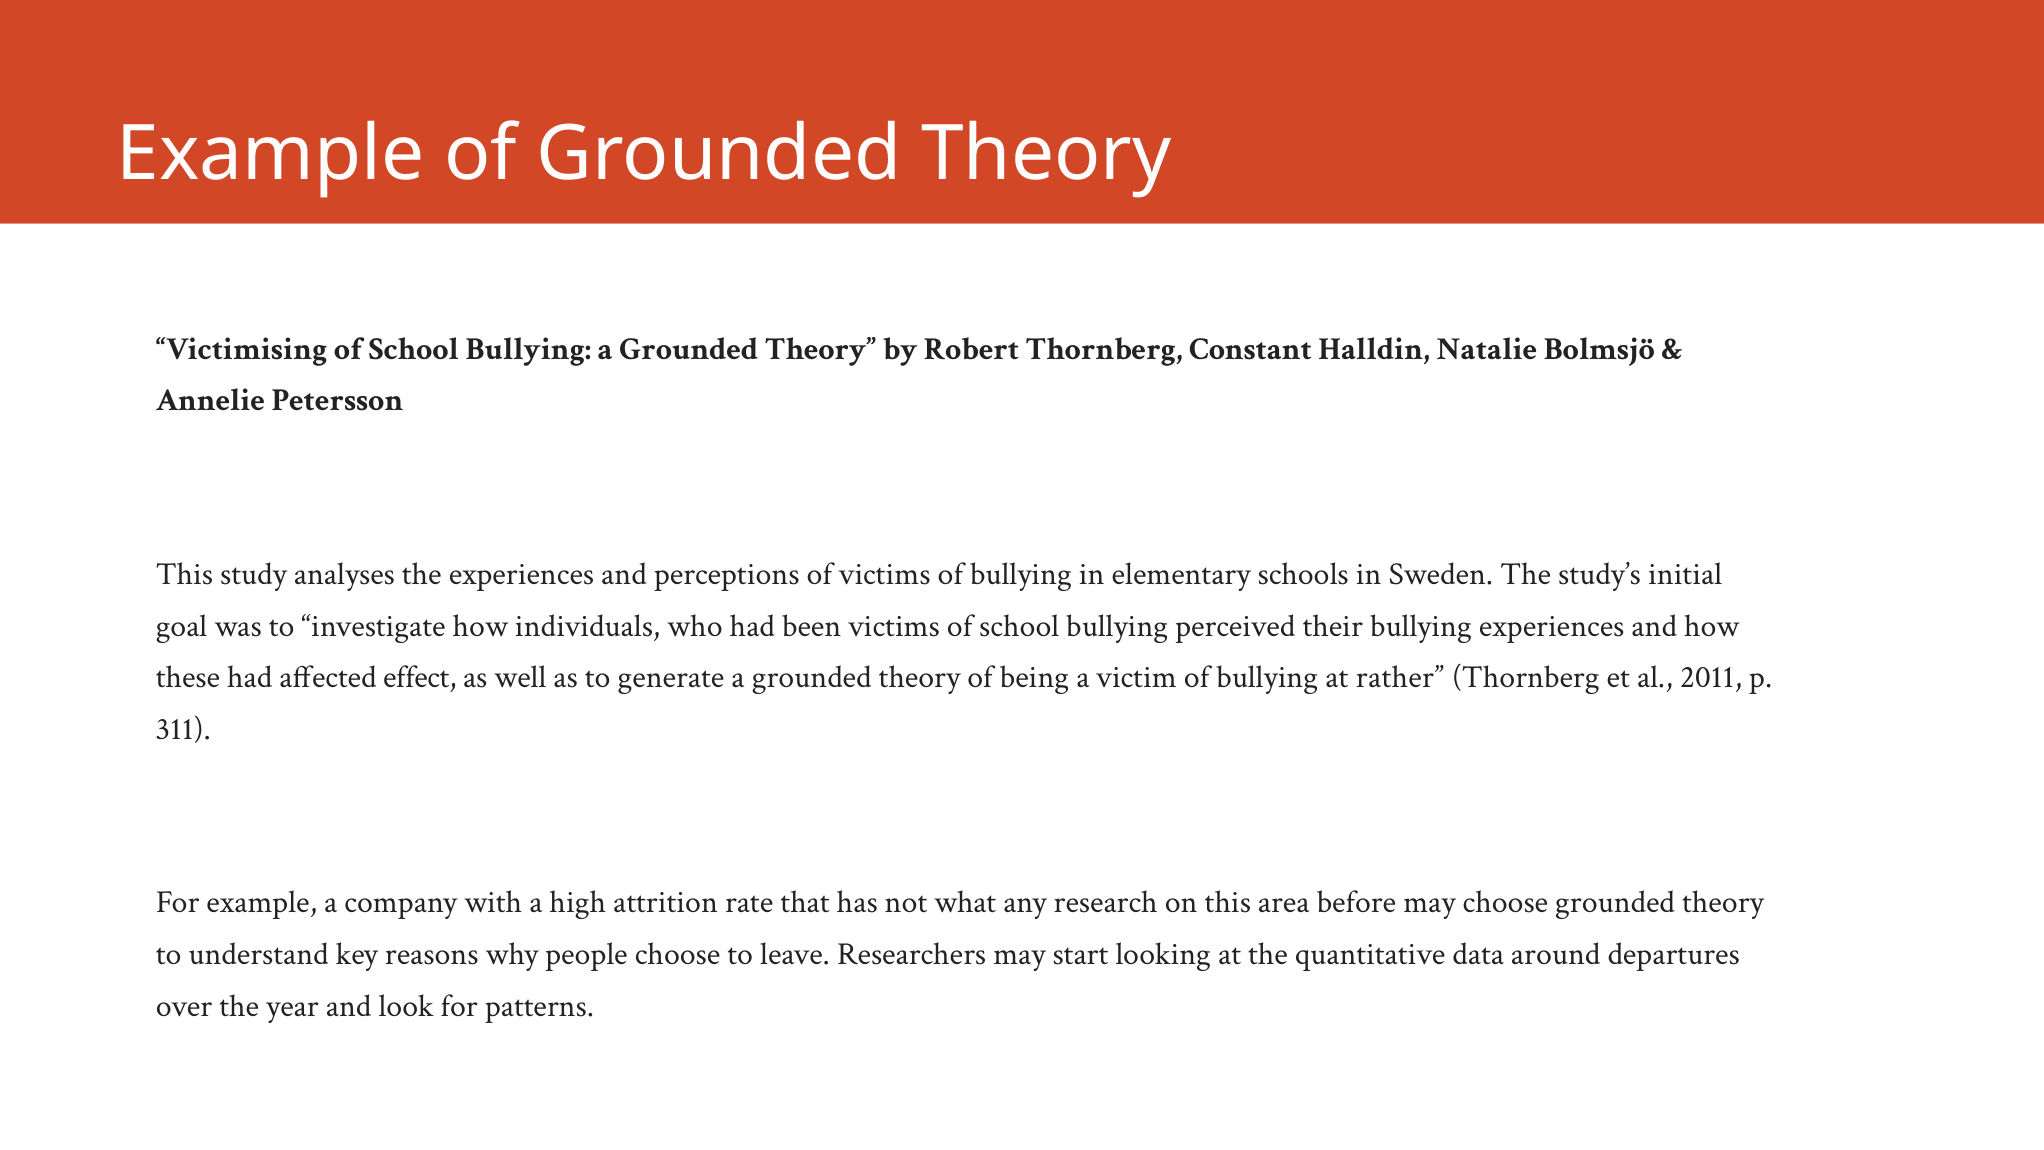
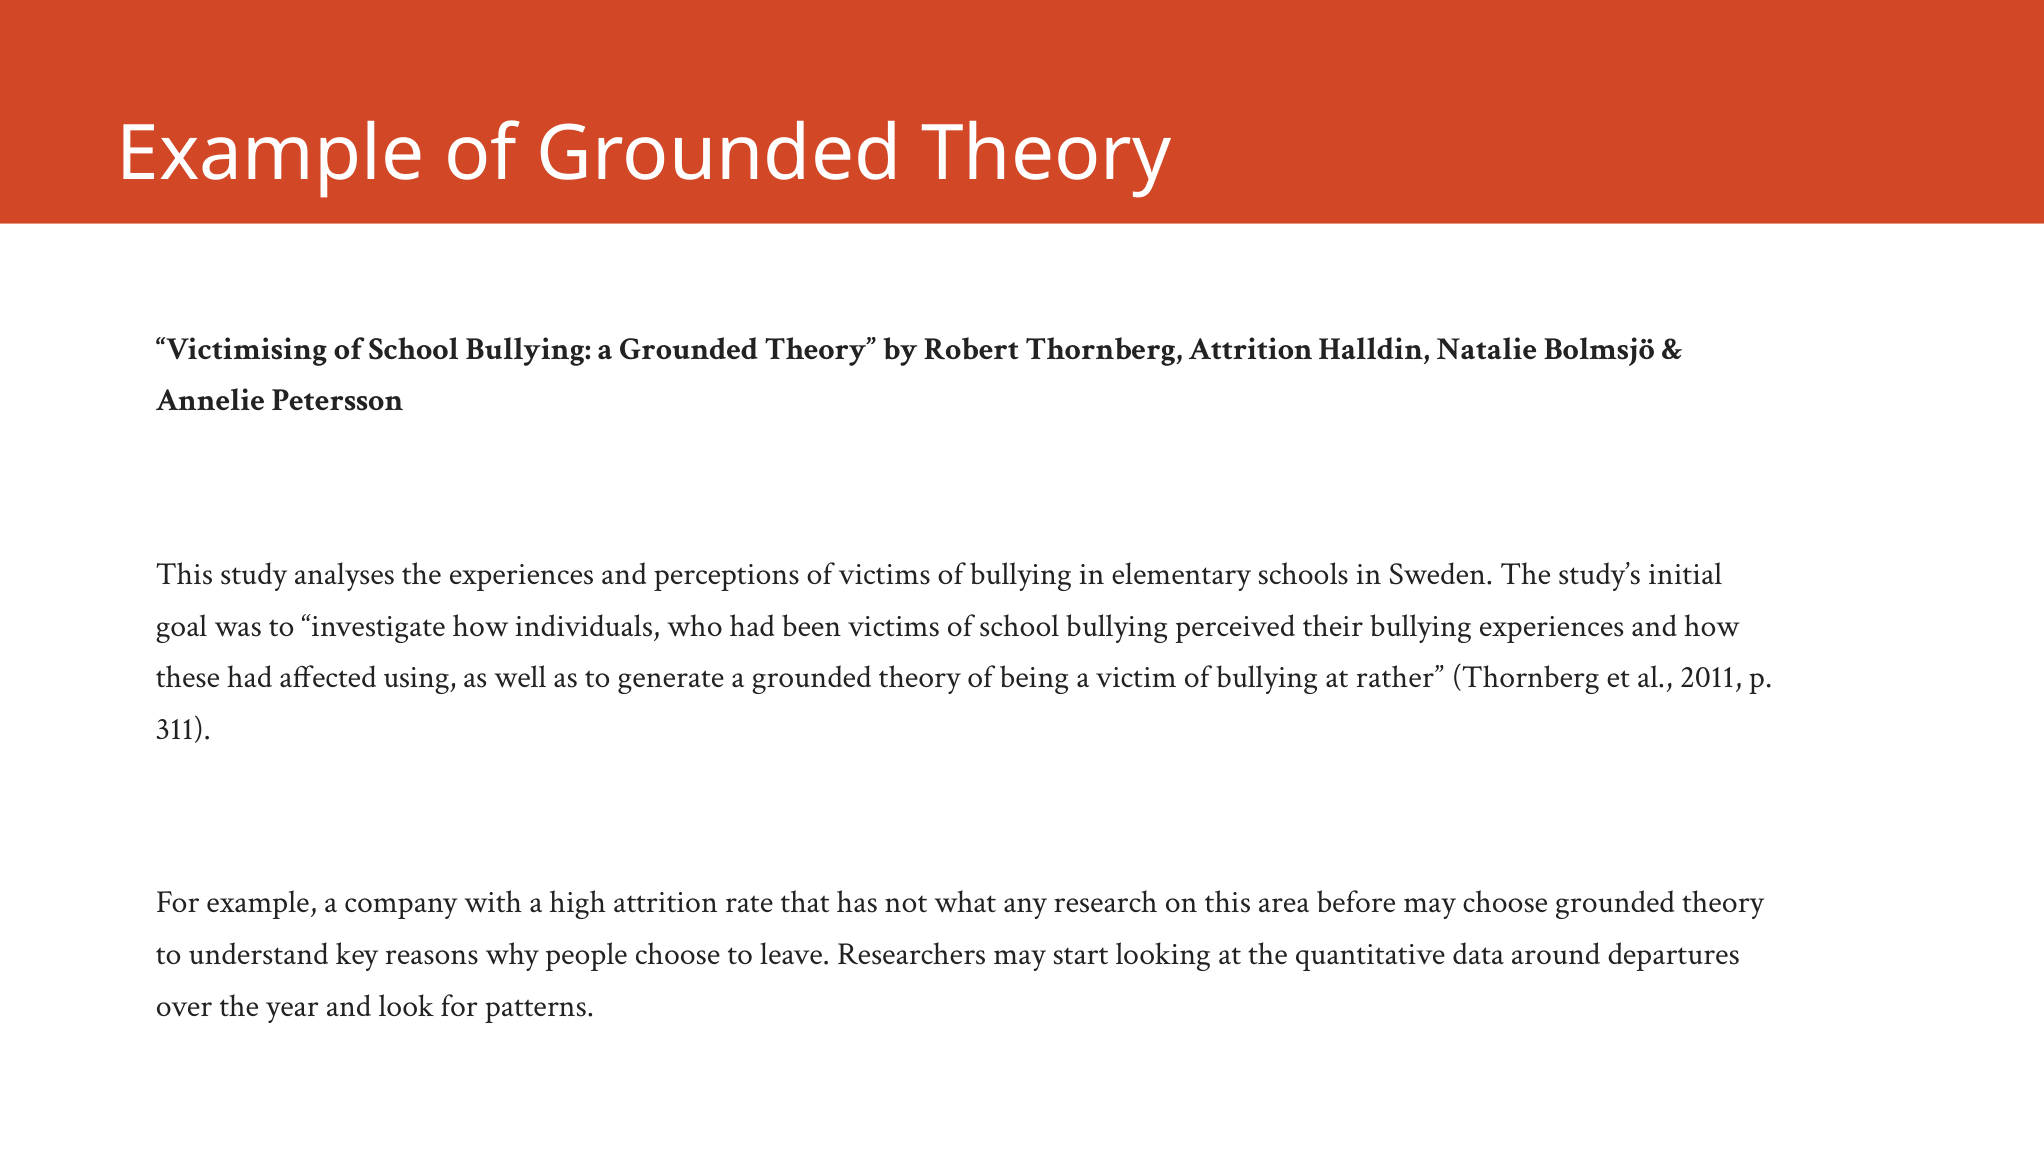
Thornberg Constant: Constant -> Attrition
effect: effect -> using
